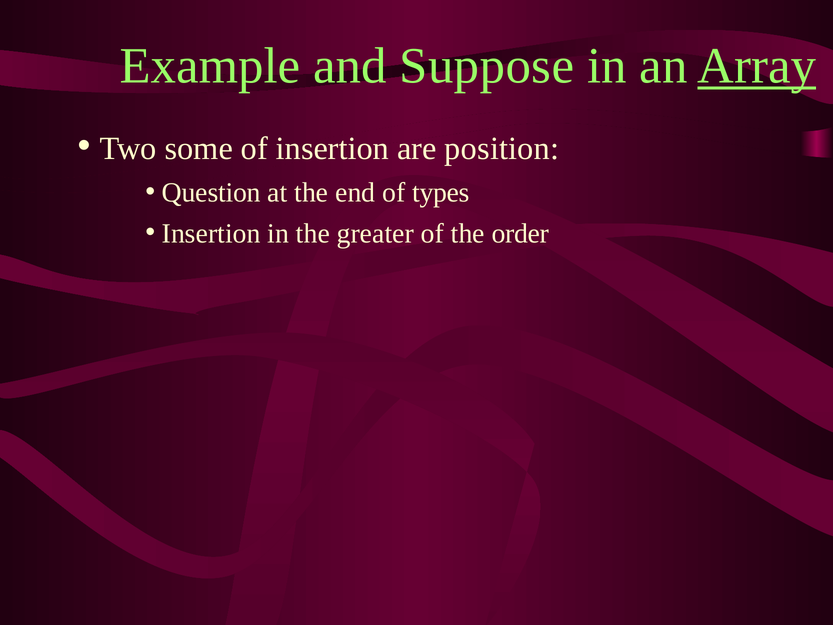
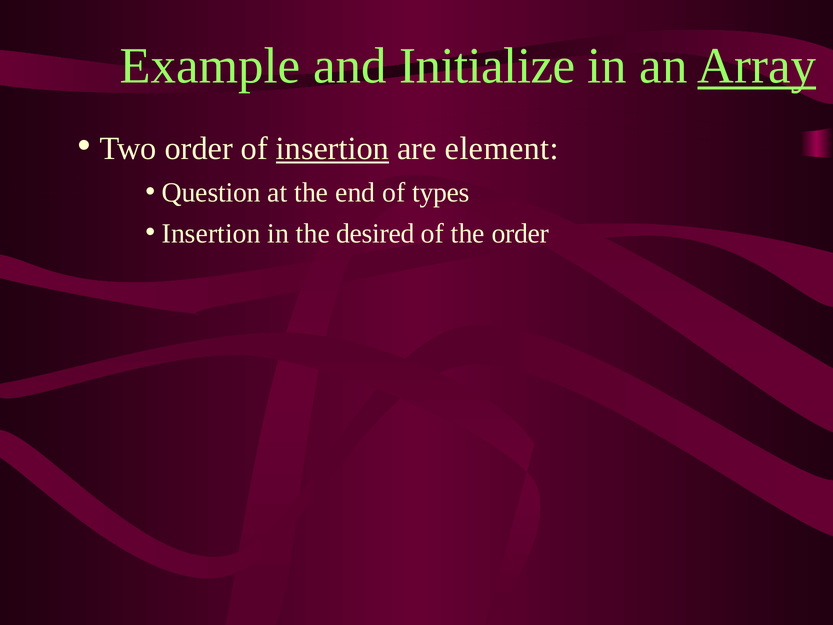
Suppose: Suppose -> Initialize
Two some: some -> order
insertion at (332, 148) underline: none -> present
position: position -> element
greater: greater -> desired
